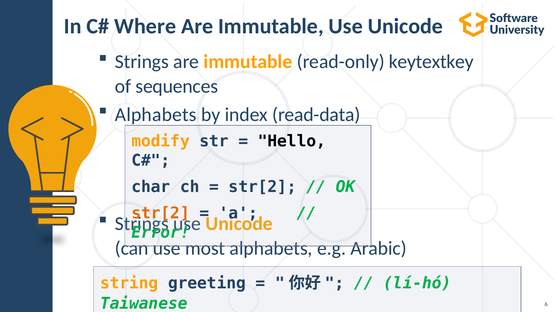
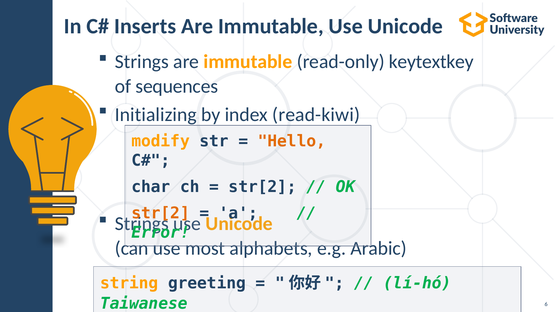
Where: Where -> Inserts
Alphabets at (156, 115): Alphabets -> Initializing
read-data: read-data -> read-kiwi
Hello colour: black -> orange
